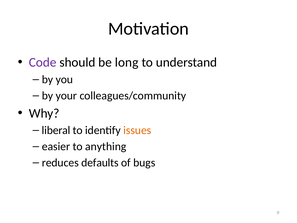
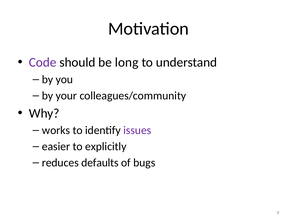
liberal: liberal -> works
issues colour: orange -> purple
anything: anything -> explicitly
